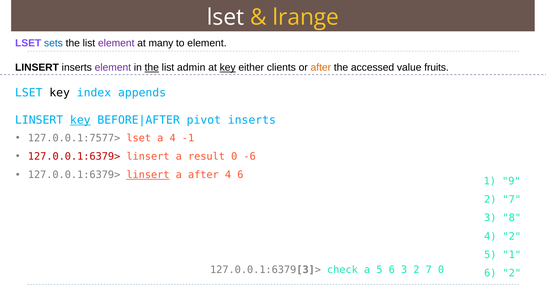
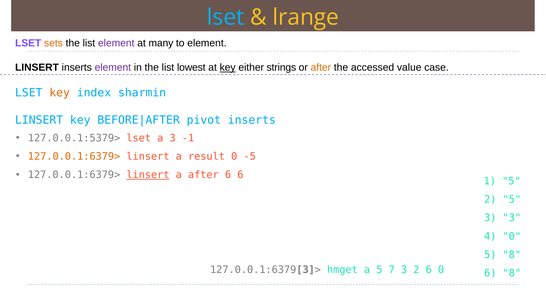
lset at (226, 17) colour: white -> light blue
sets colour: blue -> orange
the at (152, 68) underline: present -> none
admin: admin -> lowest
clients: clients -> strings
fruits: fruits -> case
key at (60, 93) colour: black -> orange
appends: appends -> sharmin
key at (80, 120) underline: present -> none
127.0.0.1:7577>: 127.0.0.1:7577> -> 127.0.0.1:5379>
a 4: 4 -> 3
127.0.0.1:6379> at (74, 157) colour: red -> orange
-6: -6 -> -5
after 4: 4 -> 6
1 9: 9 -> 5
7 at (512, 200): 7 -> 5
3 8: 8 -> 3
4 2: 2 -> 0
5 1: 1 -> 8
check: check -> hmget
5 6: 6 -> 7
3 2 7: 7 -> 6
6 2: 2 -> 8
